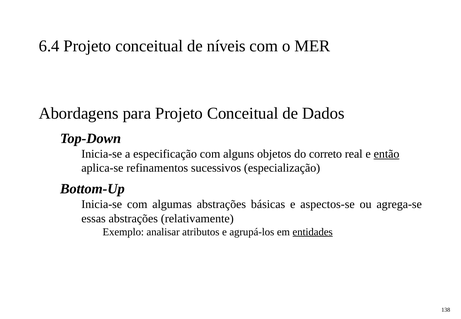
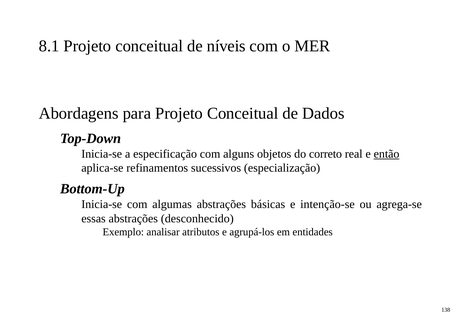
6.4: 6.4 -> 8.1
aspectos-se: aspectos-se -> intenção-se
relativamente: relativamente -> desconhecido
entidades underline: present -> none
